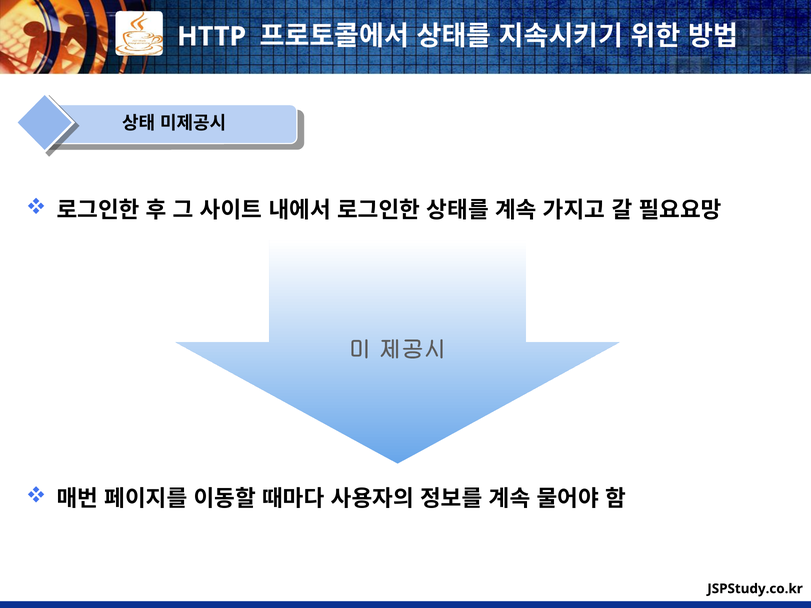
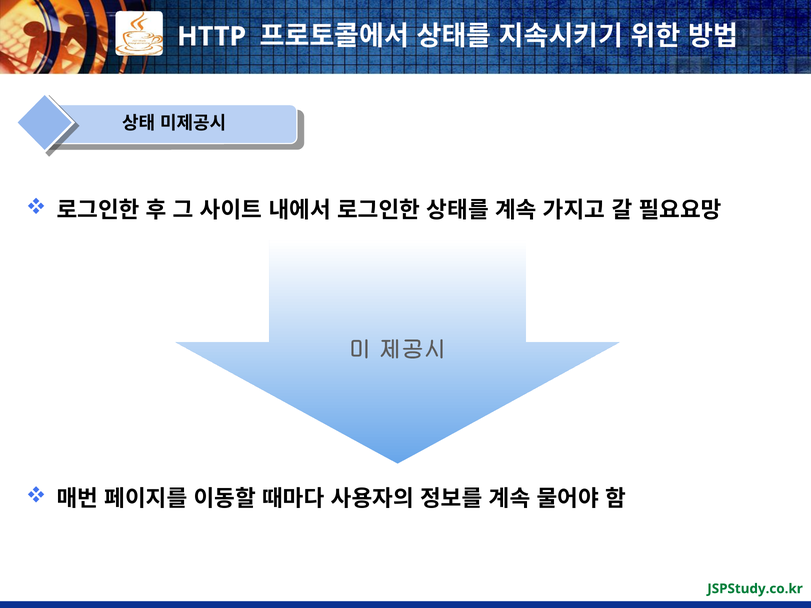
JSPStudy.co.kr colour: black -> green
